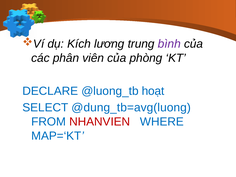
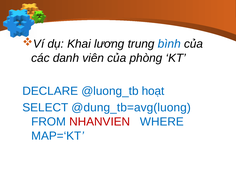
Kích: Kích -> Khai
bình colour: purple -> blue
phân: phân -> danh
